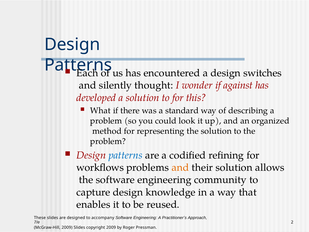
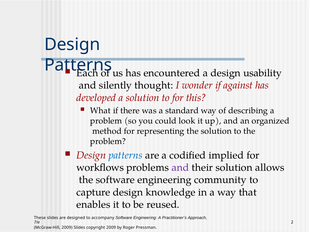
switches: switches -> usability
refining: refining -> implied
and at (180, 168) colour: orange -> purple
